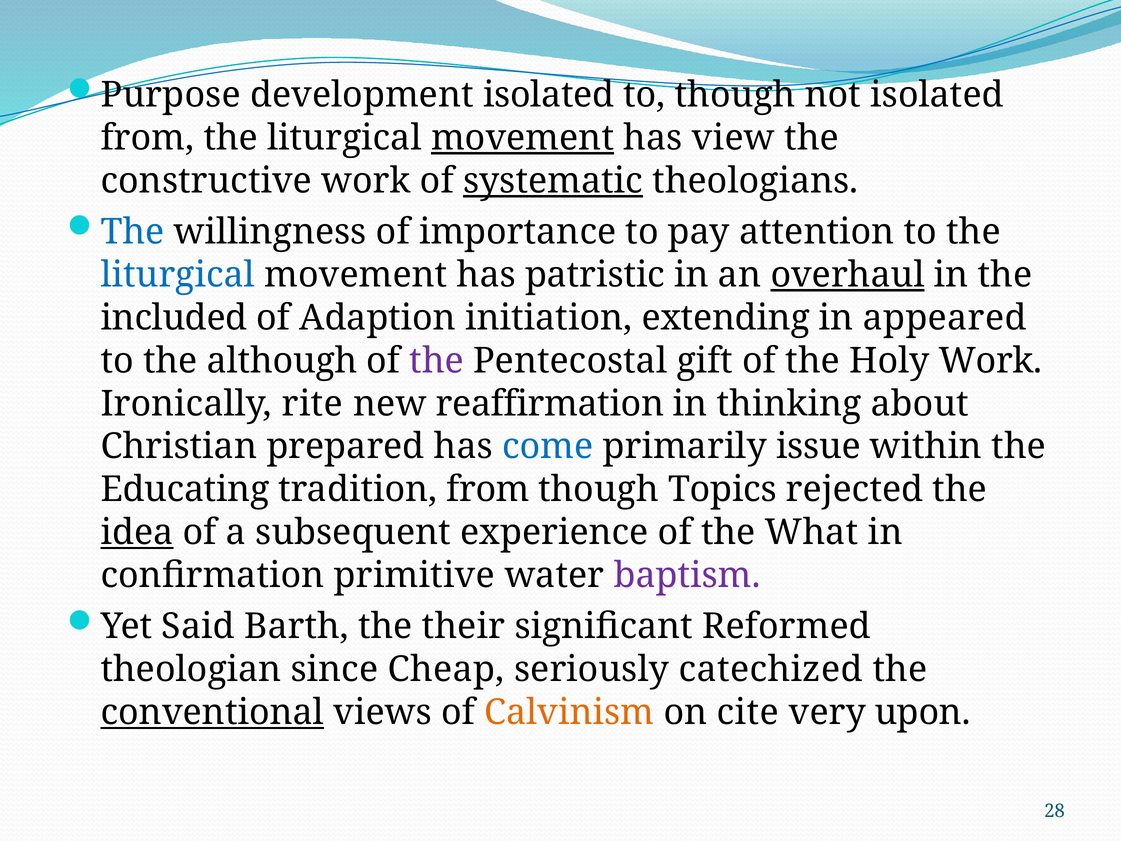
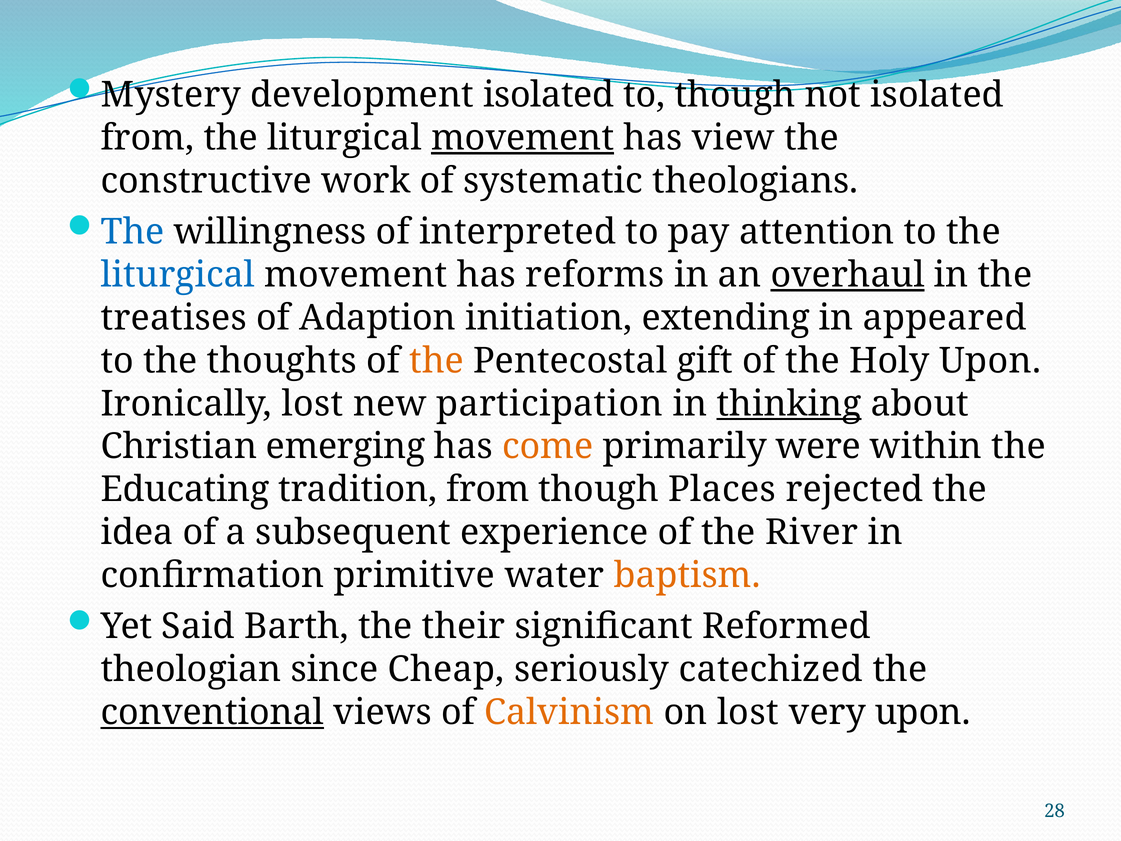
Purpose: Purpose -> Mystery
systematic underline: present -> none
importance: importance -> interpreted
patristic: patristic -> reforms
included: included -> treatises
although: although -> thoughts
the at (437, 361) colour: purple -> orange
Holy Work: Work -> Upon
Ironically rite: rite -> lost
reaffirmation: reaffirmation -> participation
thinking underline: none -> present
prepared: prepared -> emerging
come colour: blue -> orange
issue: issue -> were
Topics: Topics -> Places
idea underline: present -> none
What: What -> River
baptism colour: purple -> orange
on cite: cite -> lost
